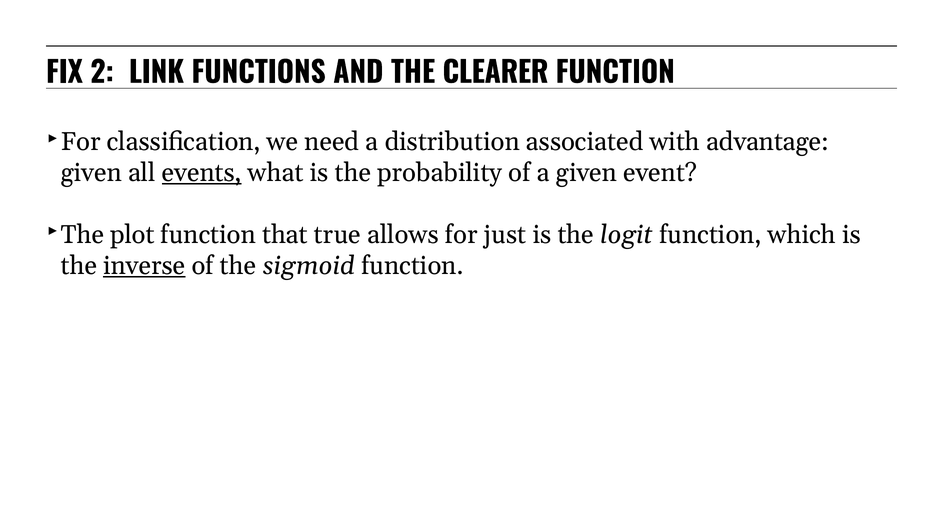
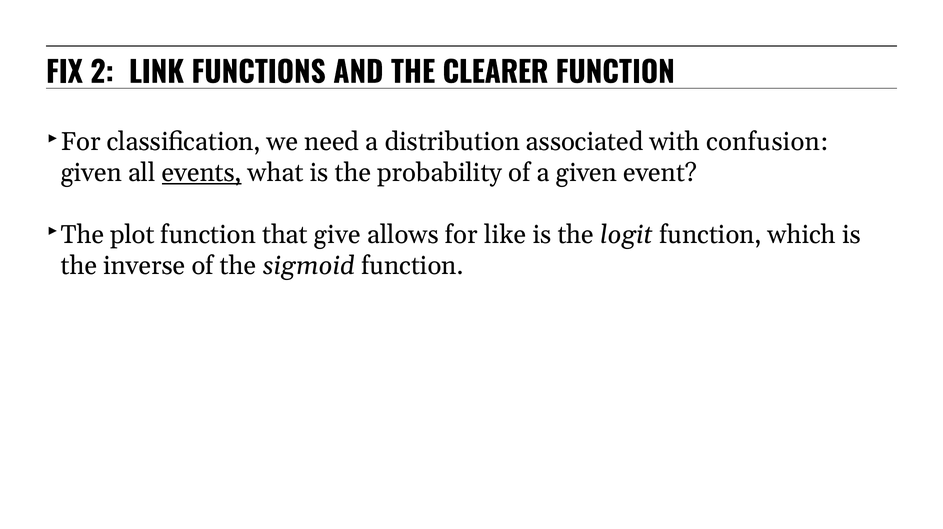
advantage: advantage -> confusion
true: true -> give
just: just -> like
inverse underline: present -> none
